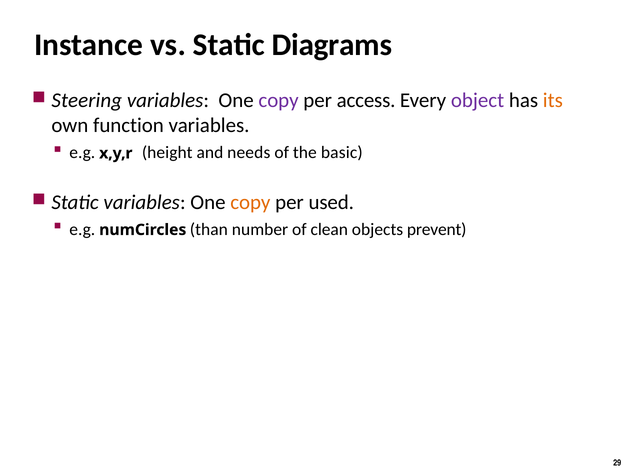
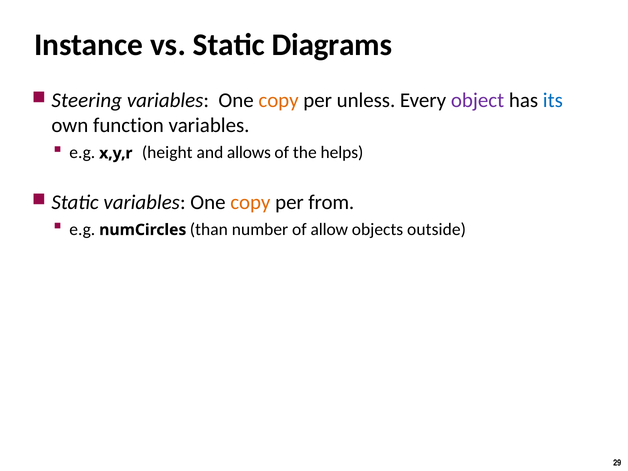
copy at (279, 100) colour: purple -> orange
access: access -> unless
its colour: orange -> blue
needs: needs -> allows
basic: basic -> helps
used: used -> from
clean: clean -> allow
prevent: prevent -> outside
